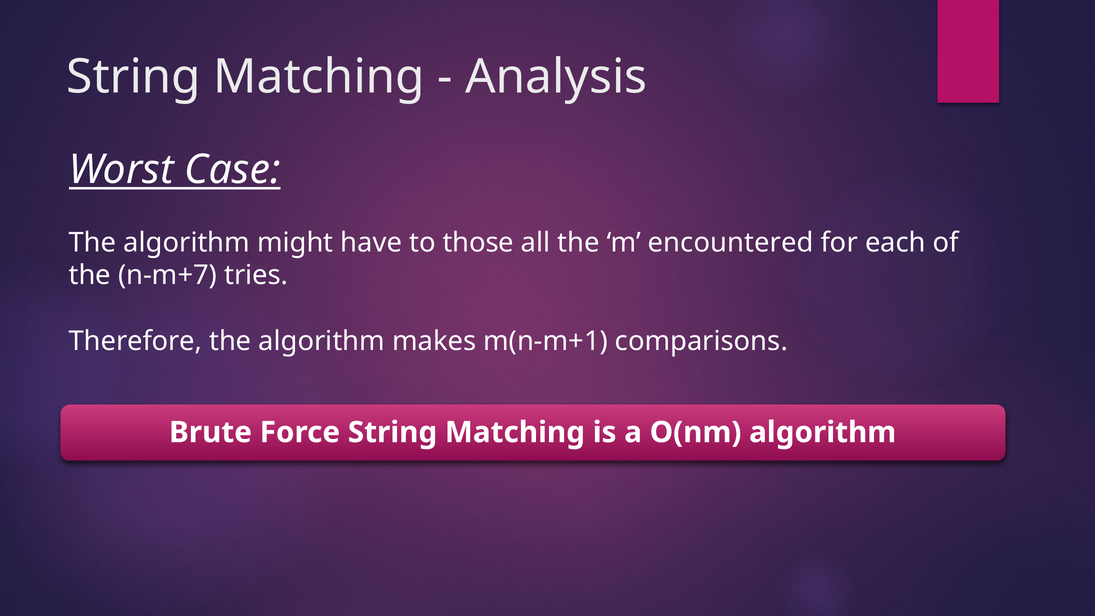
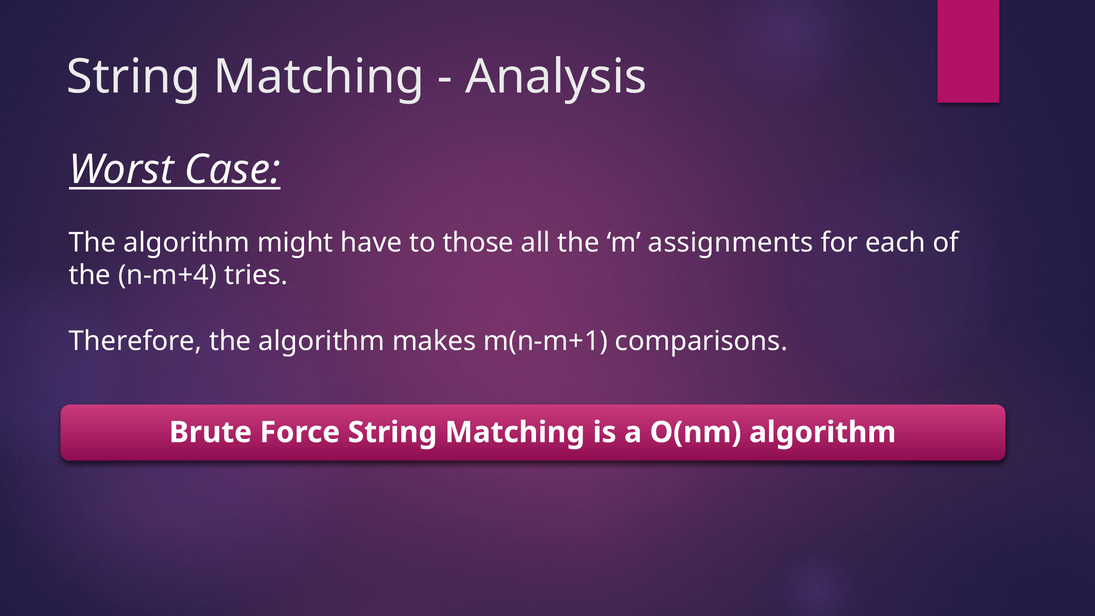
encountered: encountered -> assignments
n-m+7: n-m+7 -> n-m+4
